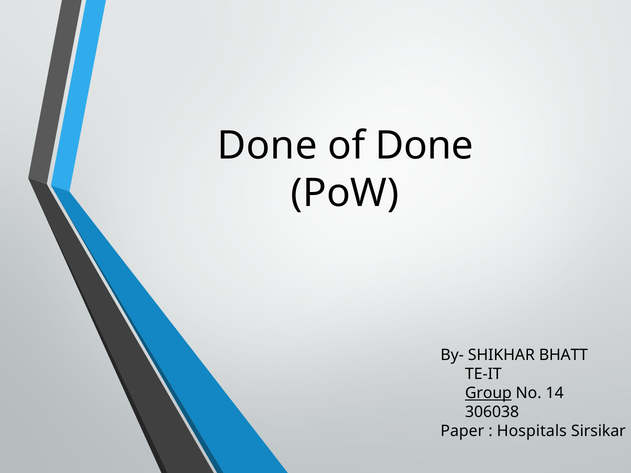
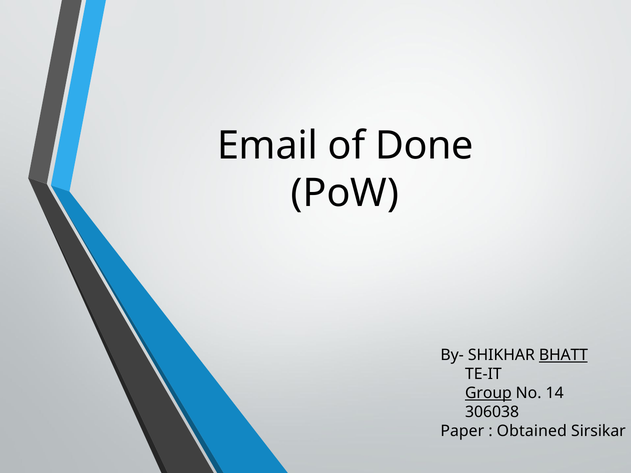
Done at (267, 146): Done -> Email
BHATT underline: none -> present
Hospitals: Hospitals -> Obtained
